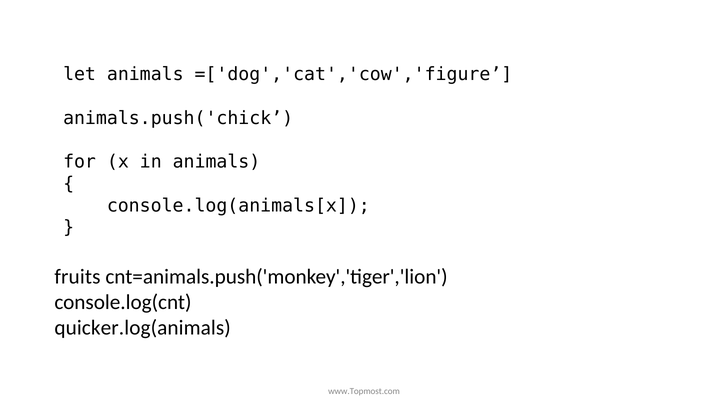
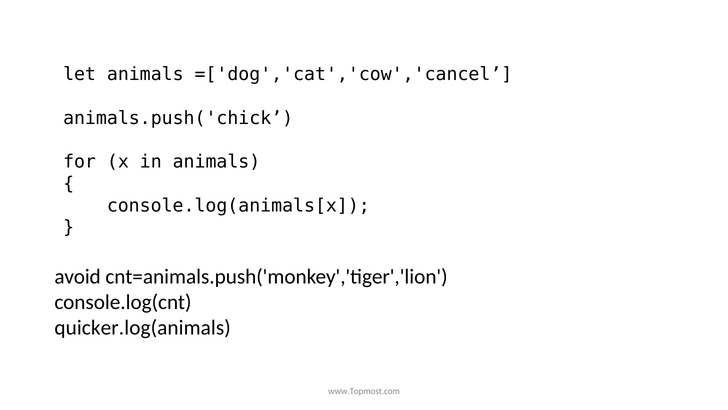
=['dog','cat','cow','figure: =['dog','cat','cow','figure -> =['dog','cat','cow','cancel
fruits: fruits -> avoid
